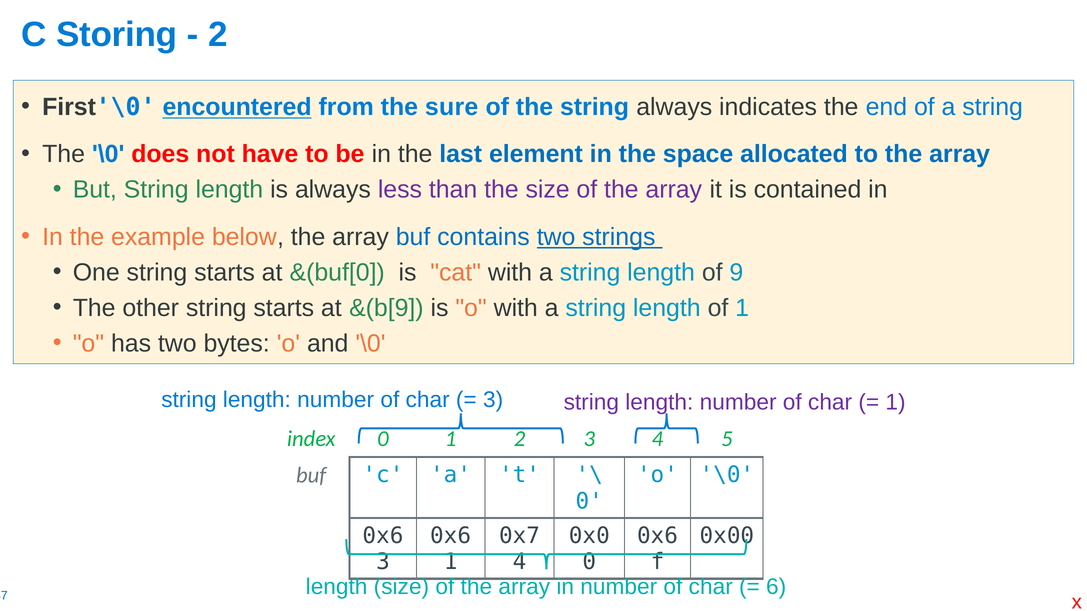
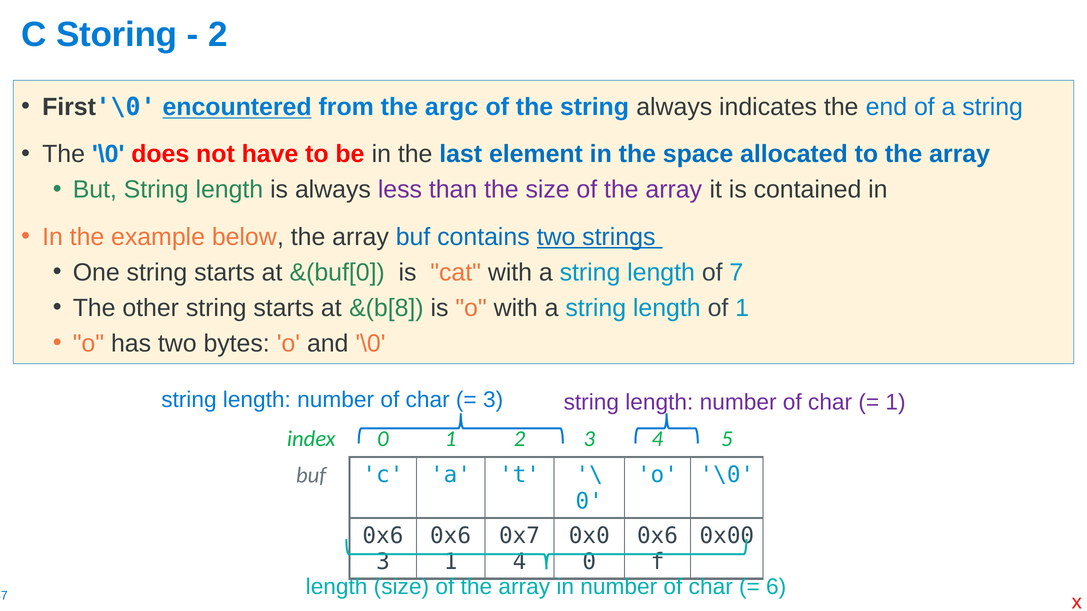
sure: sure -> argc
9: 9 -> 7
&(b[9: &(b[9 -> &(b[8
